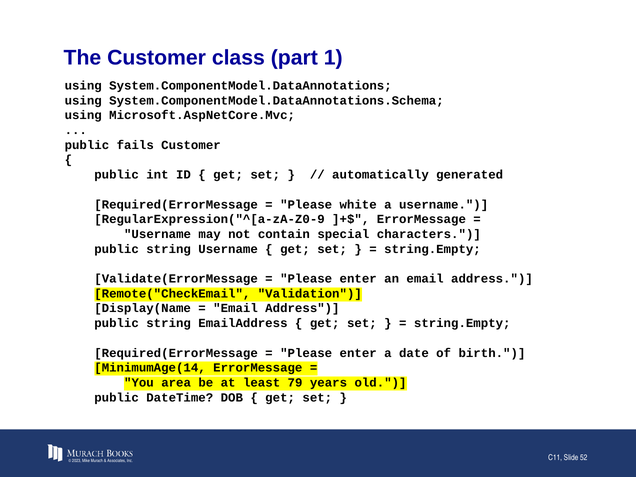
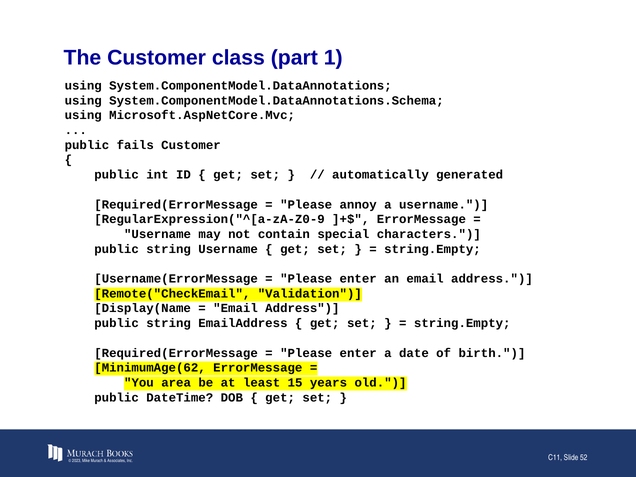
white: white -> annoy
Validate(ErrorMessage: Validate(ErrorMessage -> Username(ErrorMessage
MinimumAge(14: MinimumAge(14 -> MinimumAge(62
79: 79 -> 15
